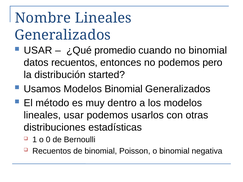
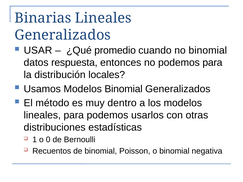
Nombre: Nombre -> Binarias
datos recuentos: recuentos -> respuesta
podemos pero: pero -> para
started: started -> locales
lineales usar: usar -> para
